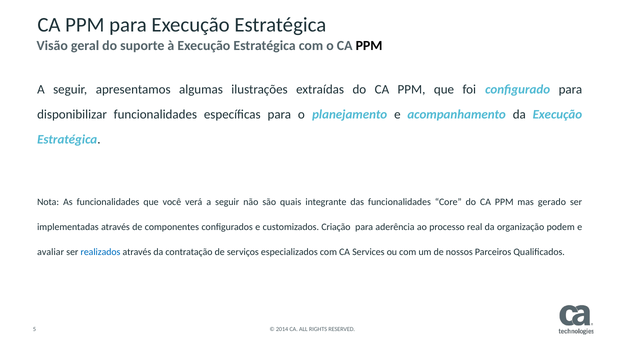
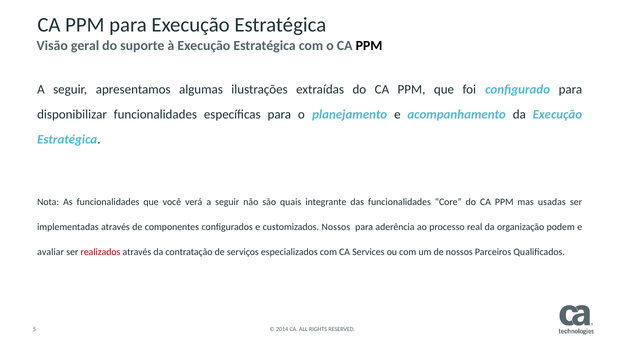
gerado: gerado -> usadas
customizados Criação: Criação -> Nossos
realizados colour: blue -> red
